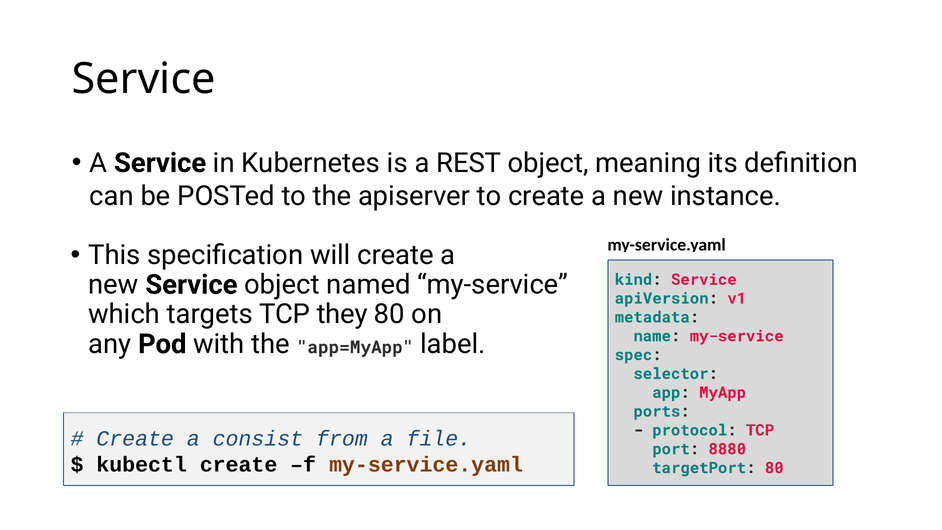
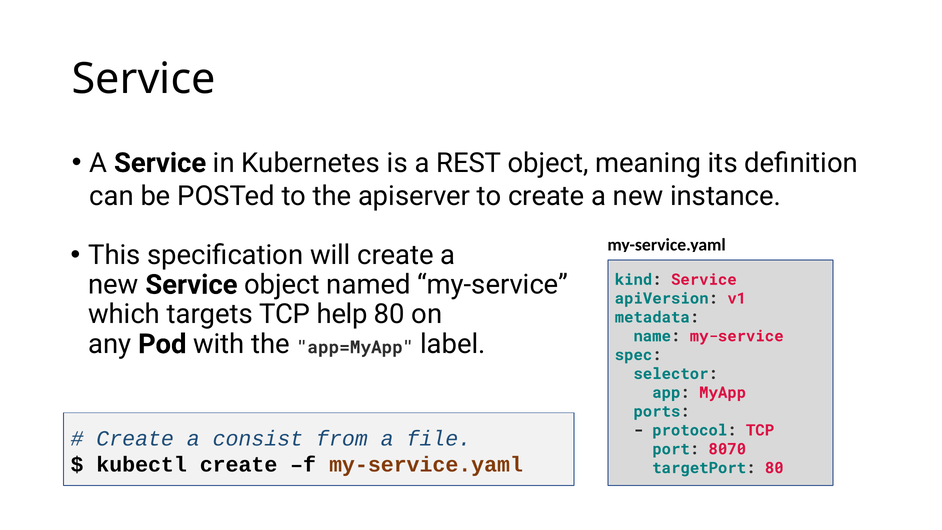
they: they -> help
8880: 8880 -> 8070
